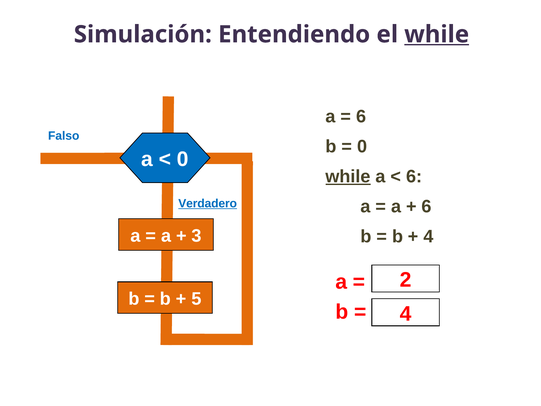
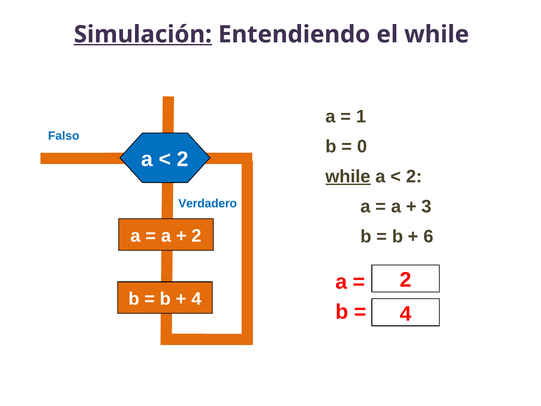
Simulación underline: none -> present
while at (437, 34) underline: present -> none
6 at (361, 116): 6 -> 1
0 at (183, 159): 0 -> 2
6 at (414, 176): 6 -> 2
Verdadero underline: present -> none
6 at (427, 206): 6 -> 3
3 at (197, 236): 3 -> 2
4 at (429, 237): 4 -> 6
5 at (196, 299): 5 -> 4
